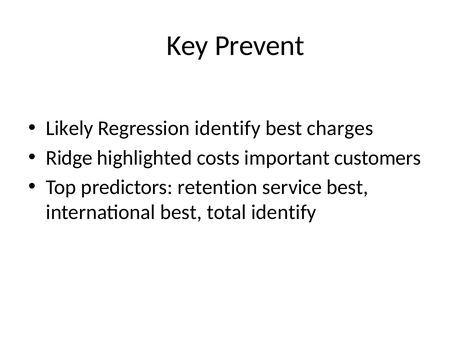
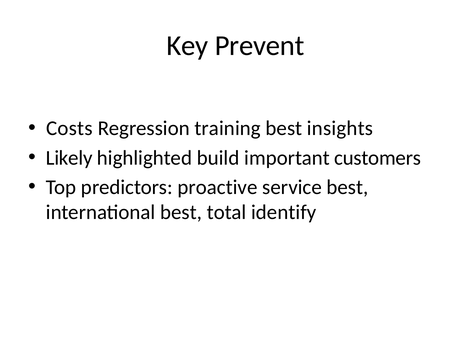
Likely: Likely -> Costs
Regression identify: identify -> training
charges: charges -> insights
Ridge: Ridge -> Likely
costs: costs -> build
retention: retention -> proactive
